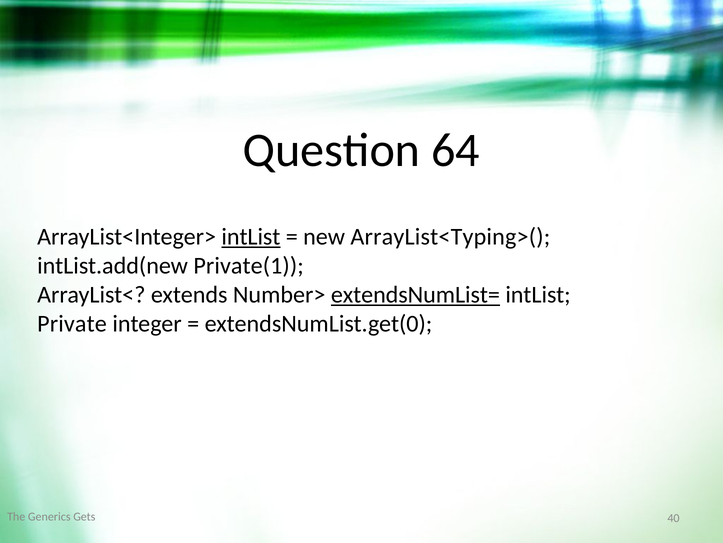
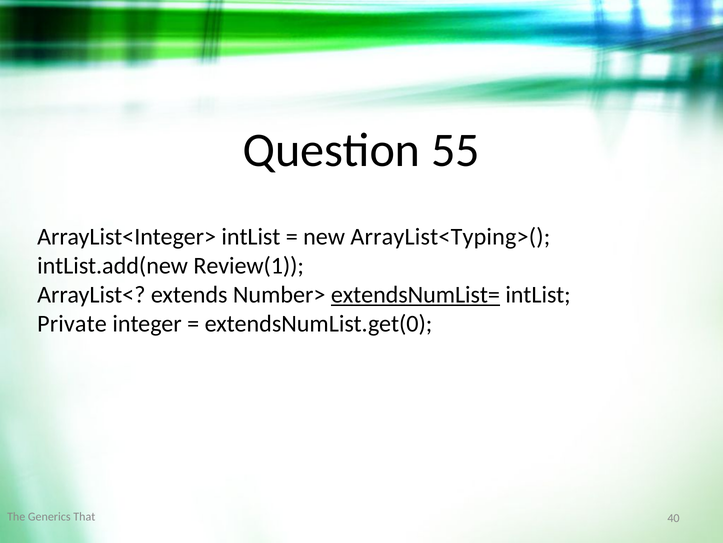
64: 64 -> 55
intList at (251, 237) underline: present -> none
Private(1: Private(1 -> Review(1
Gets: Gets -> That
